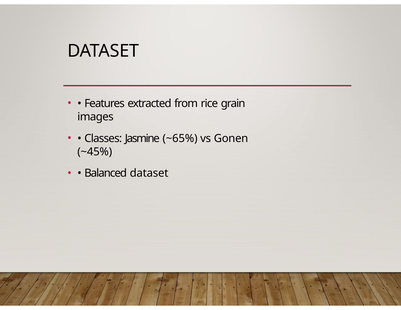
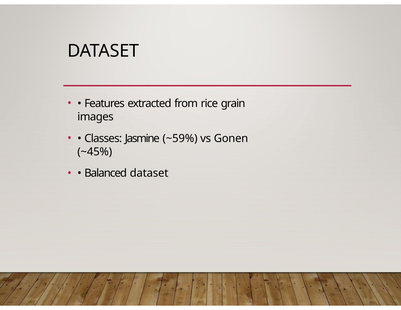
~65%: ~65% -> ~59%
